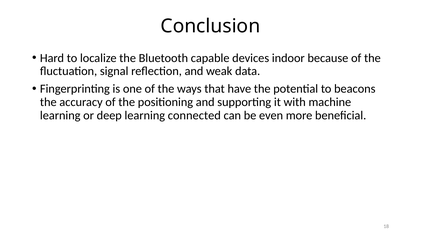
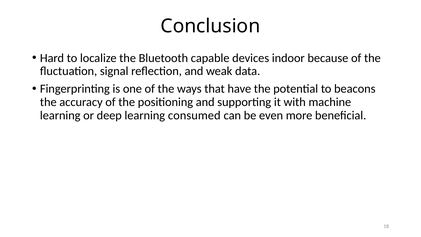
connected: connected -> consumed
